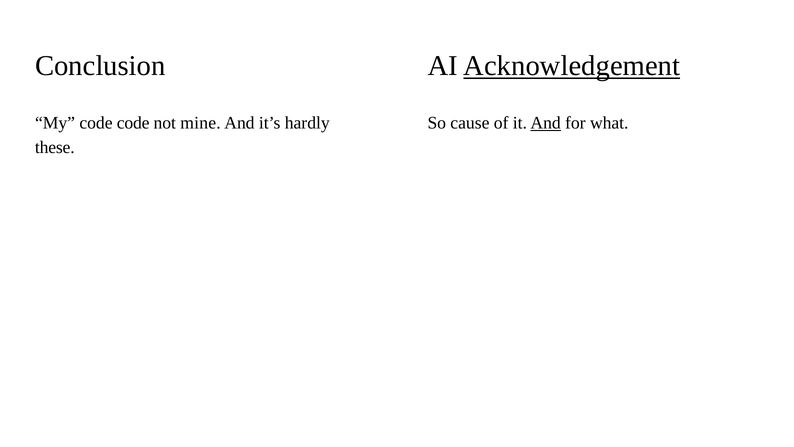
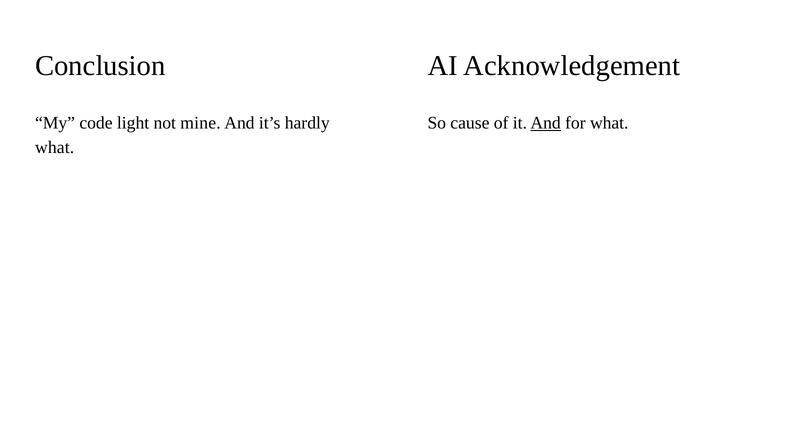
Acknowledgement underline: present -> none
code code: code -> light
these at (55, 147): these -> what
